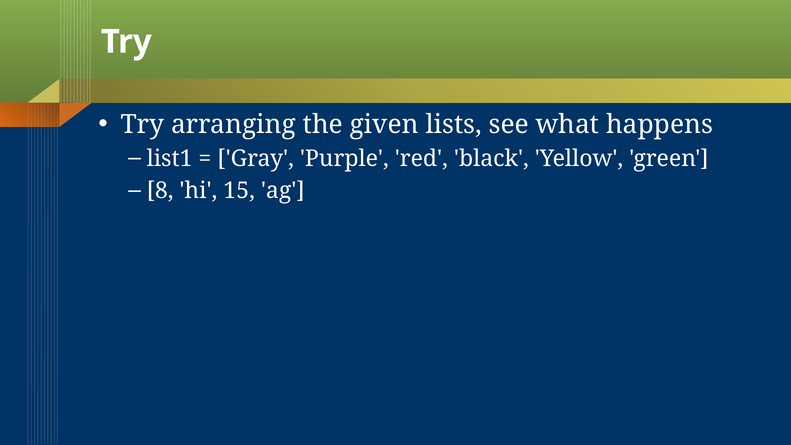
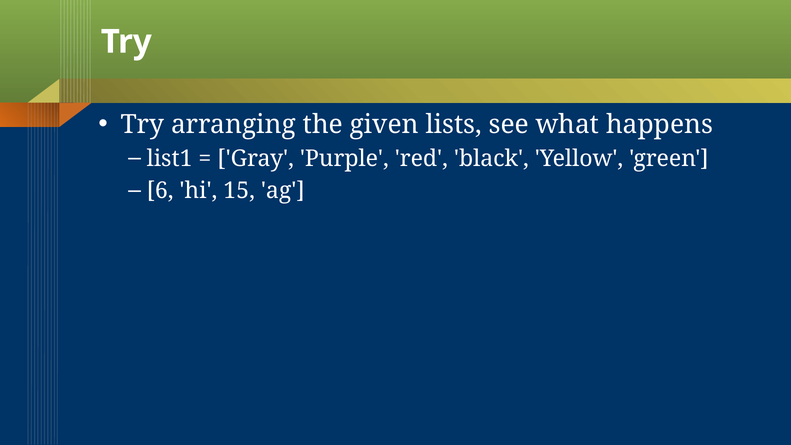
8: 8 -> 6
